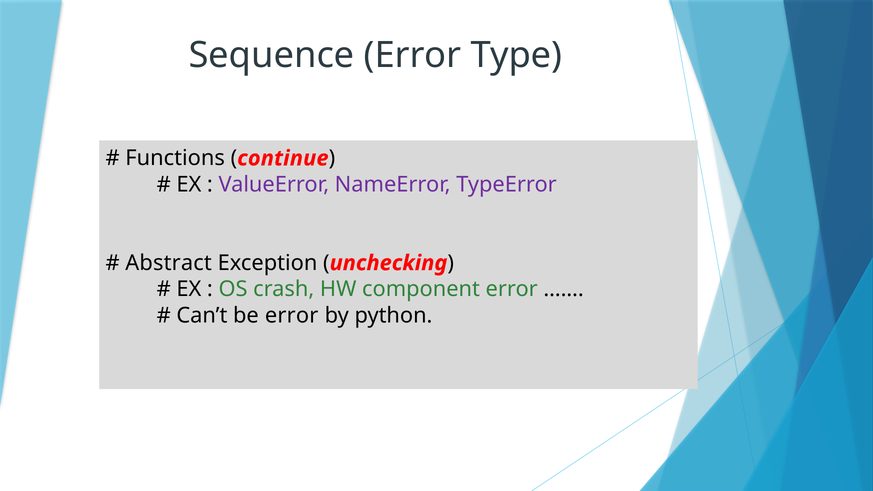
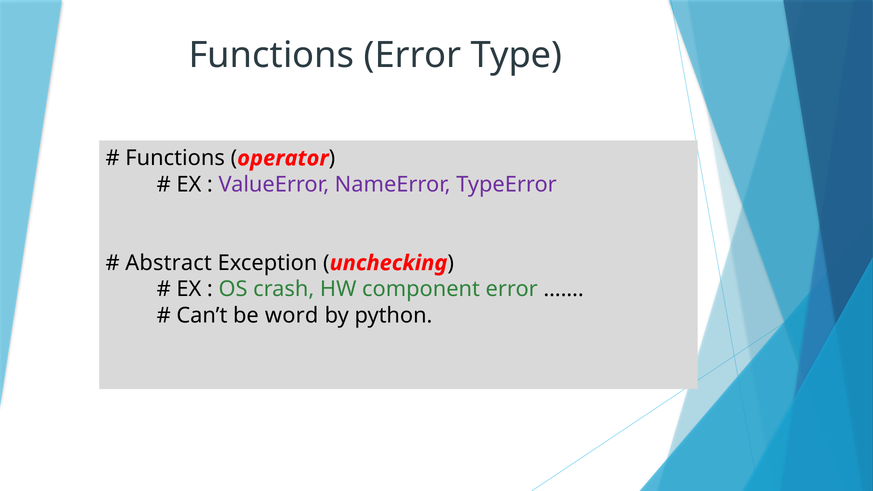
Sequence at (272, 55): Sequence -> Functions
continue: continue -> operator
be error: error -> word
